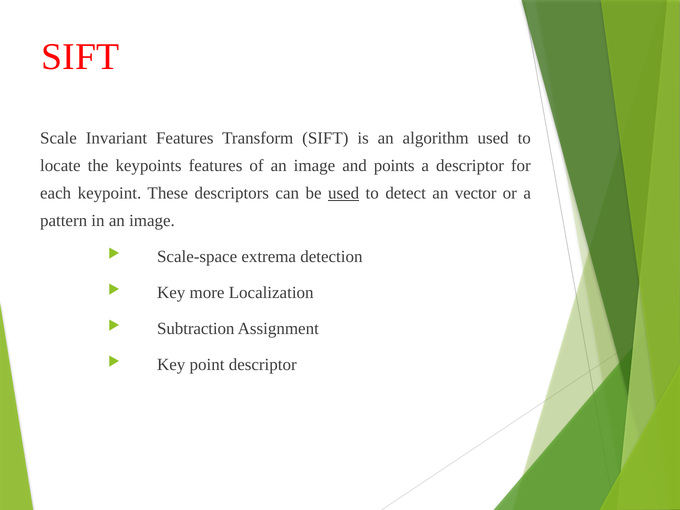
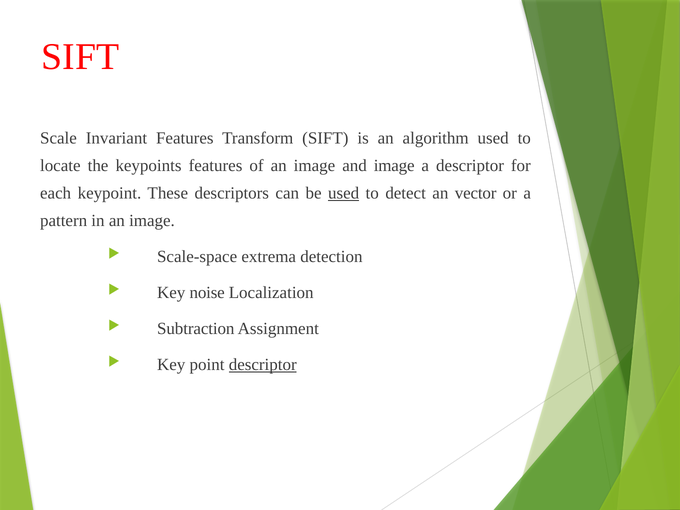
and points: points -> image
more: more -> noise
descriptor at (263, 365) underline: none -> present
